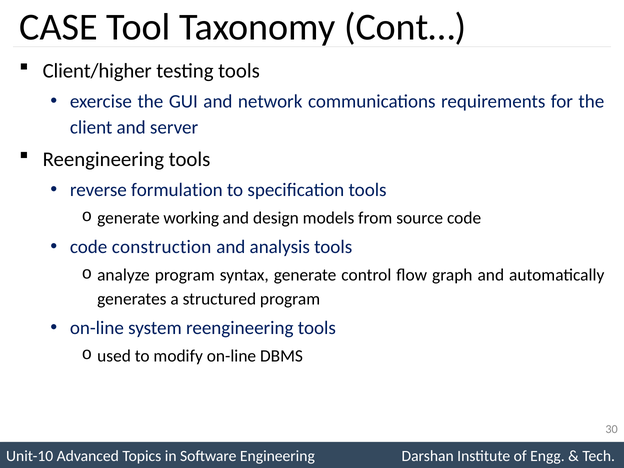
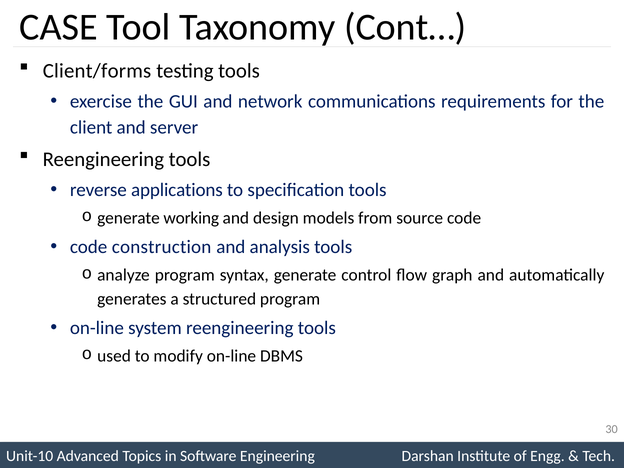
Client/higher: Client/higher -> Client/forms
formulation: formulation -> applications
